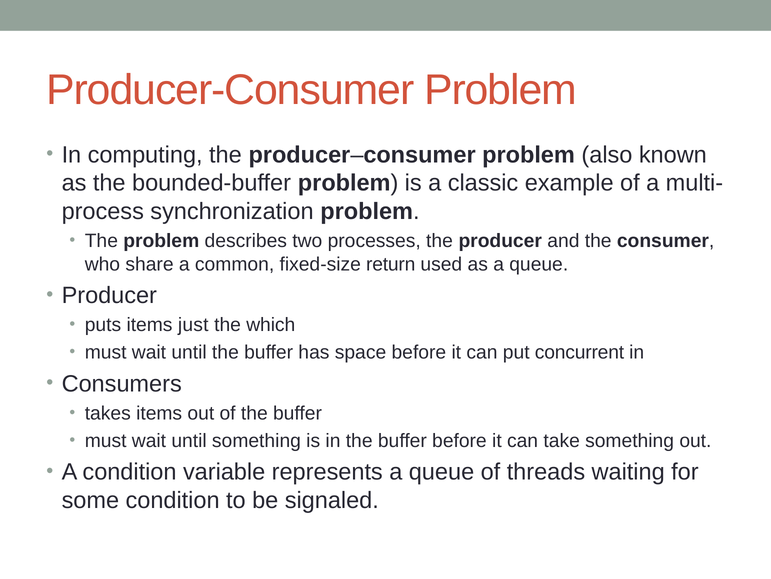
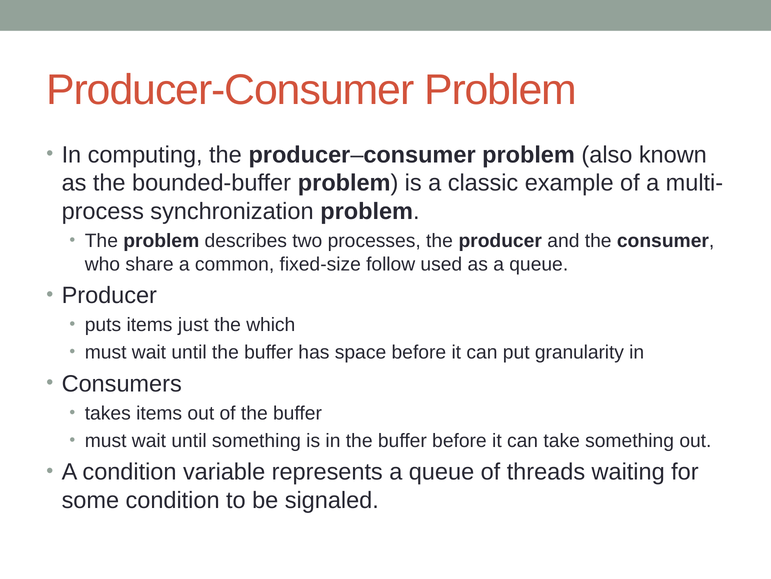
return: return -> follow
concurrent: concurrent -> granularity
